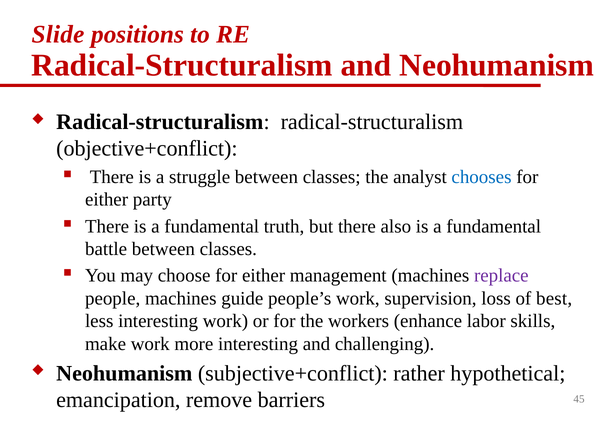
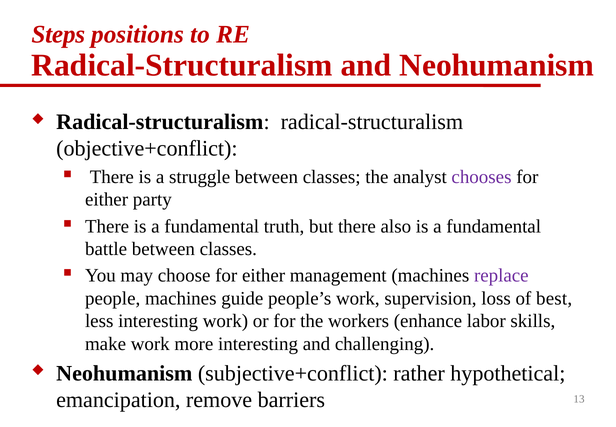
Slide: Slide -> Steps
chooses colour: blue -> purple
45: 45 -> 13
